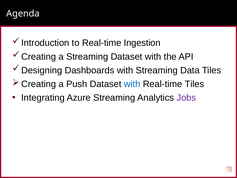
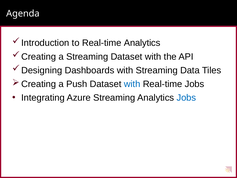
Real-time Ingestion: Ingestion -> Analytics
Real-time Tiles: Tiles -> Jobs
Jobs at (186, 98) colour: purple -> blue
